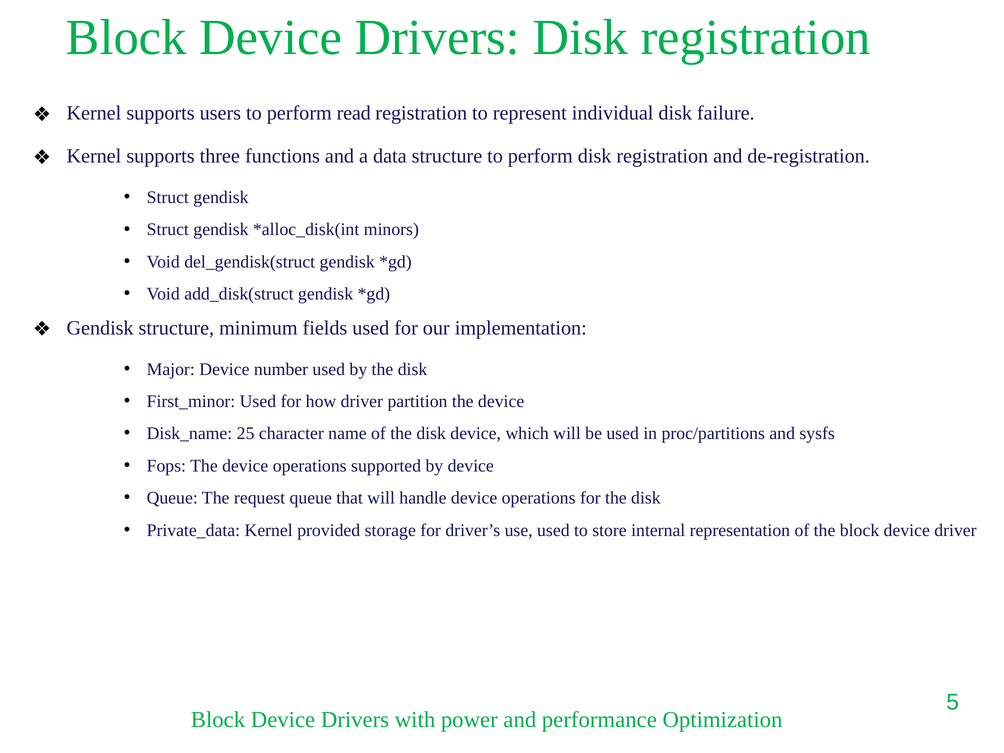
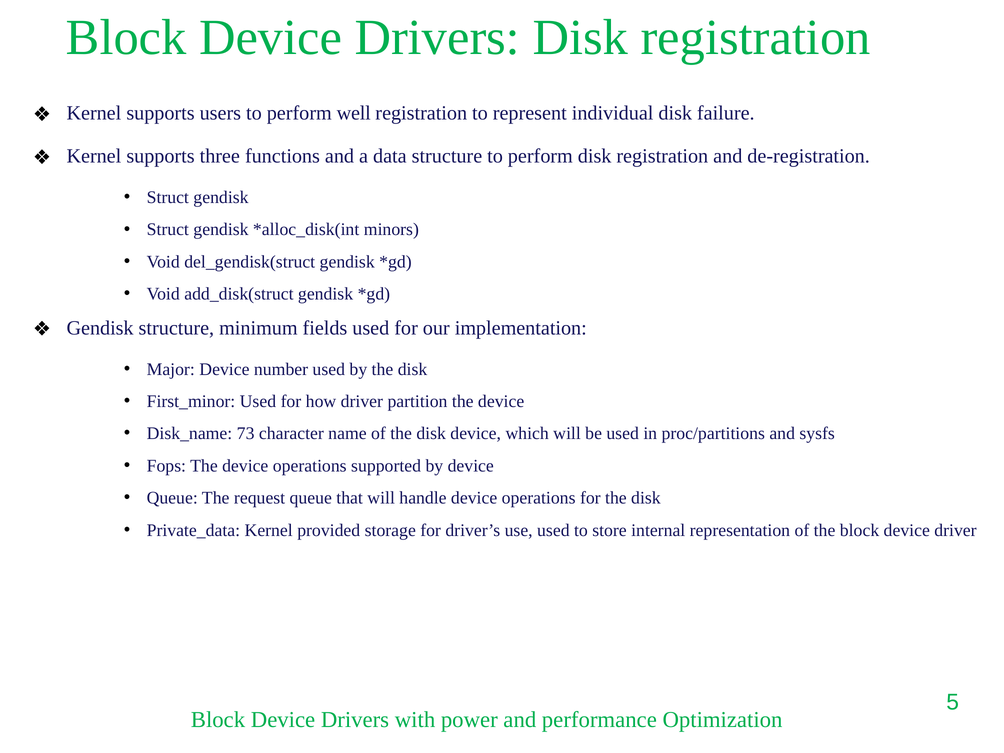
read: read -> well
25: 25 -> 73
